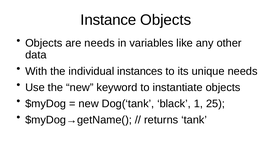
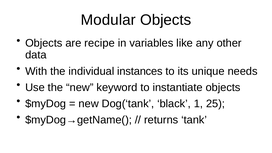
Instance: Instance -> Modular
are needs: needs -> recipe
